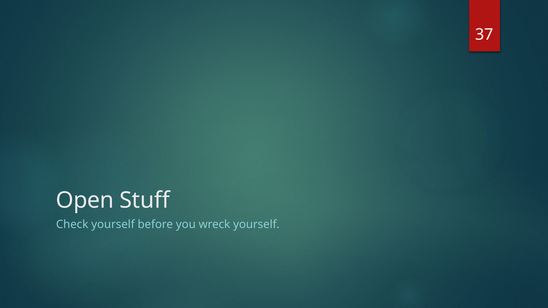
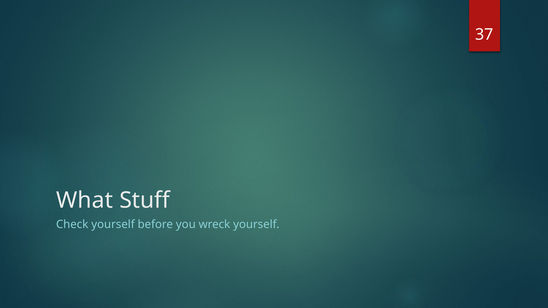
Open: Open -> What
